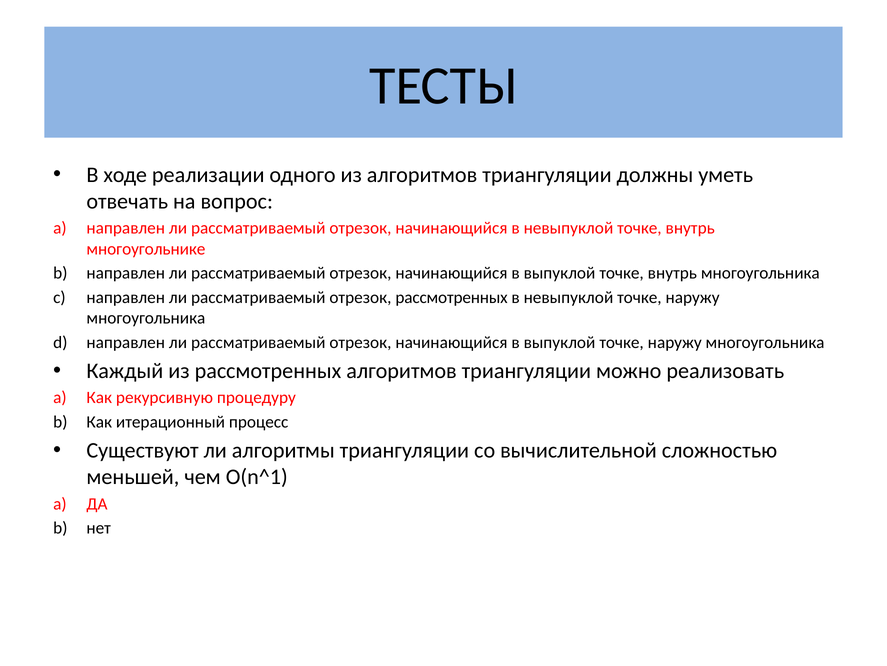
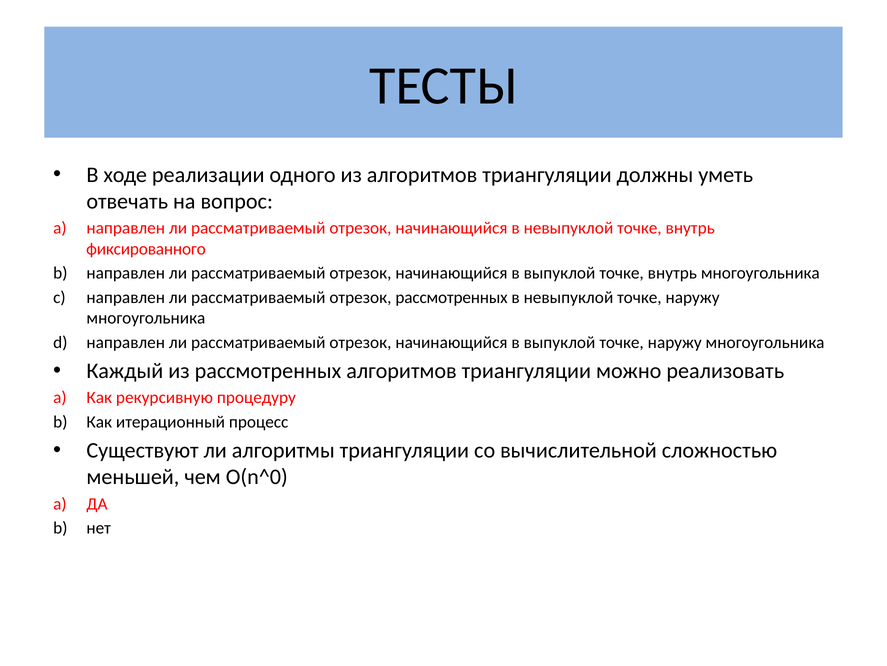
многоугольнике: многоугольнике -> фиксированного
O(n^1: O(n^1 -> O(n^0
